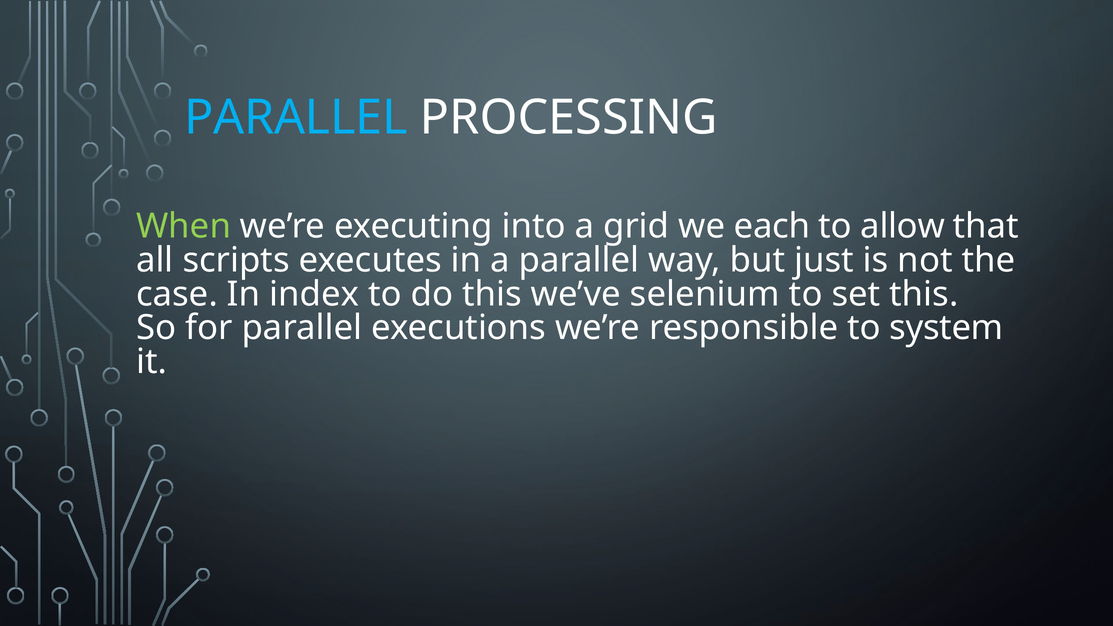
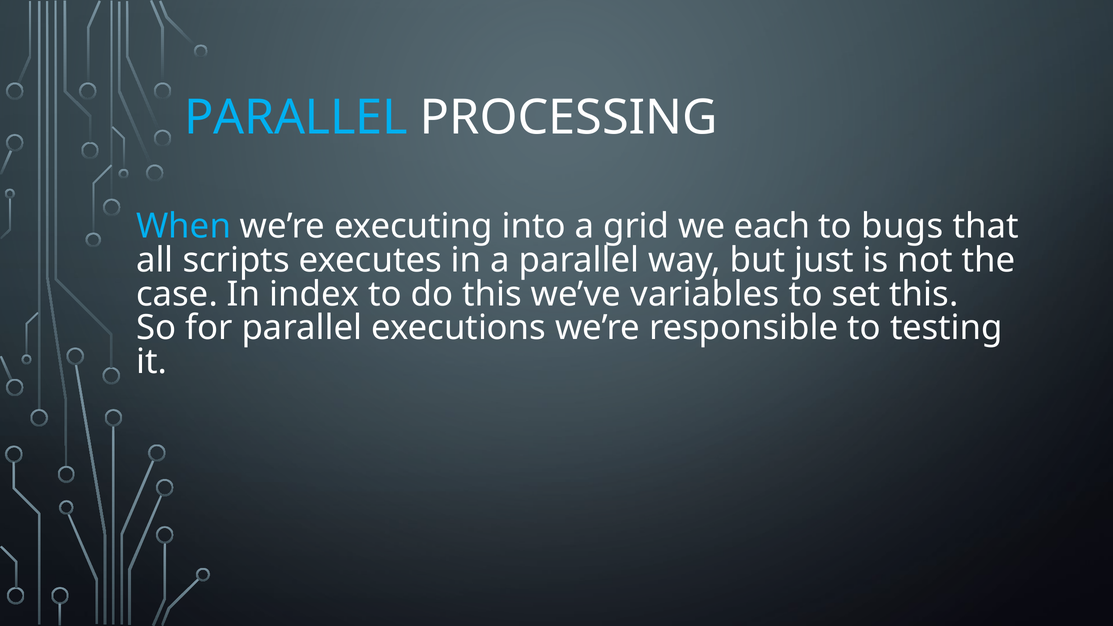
When colour: light green -> light blue
allow: allow -> bugs
selenium: selenium -> variables
system: system -> testing
